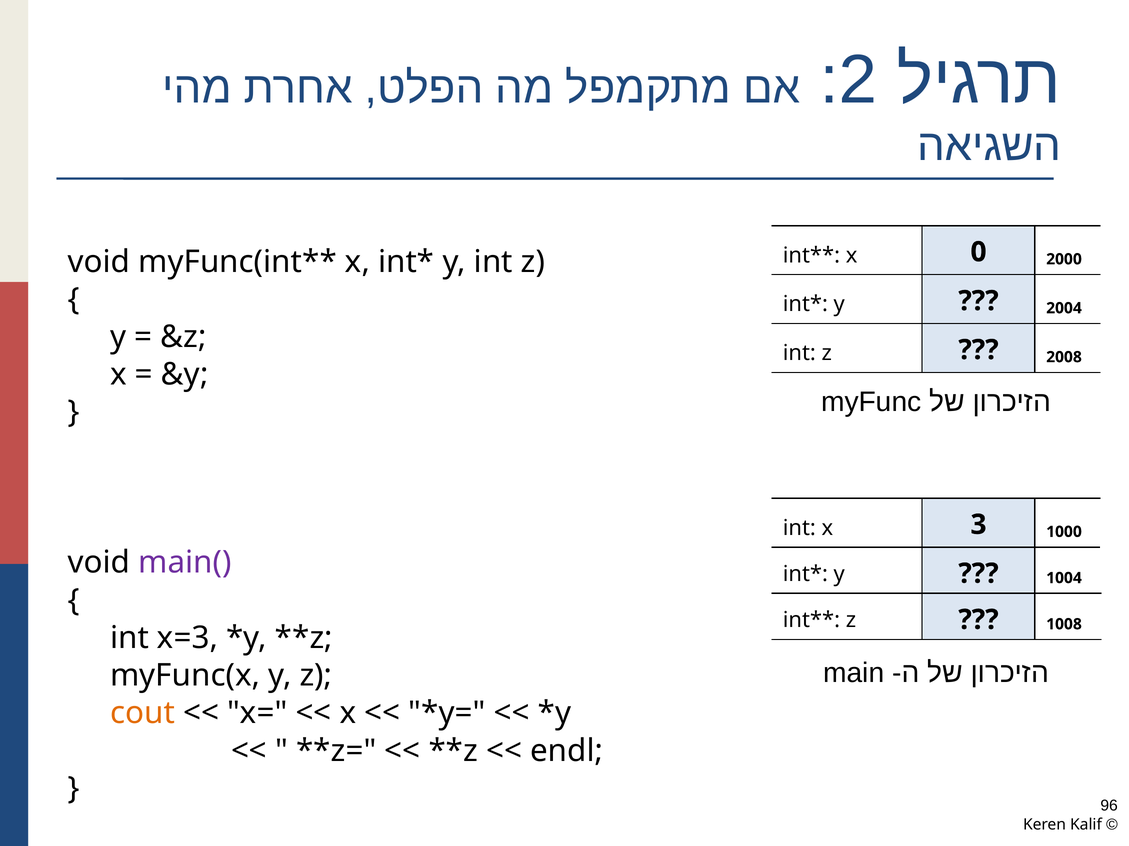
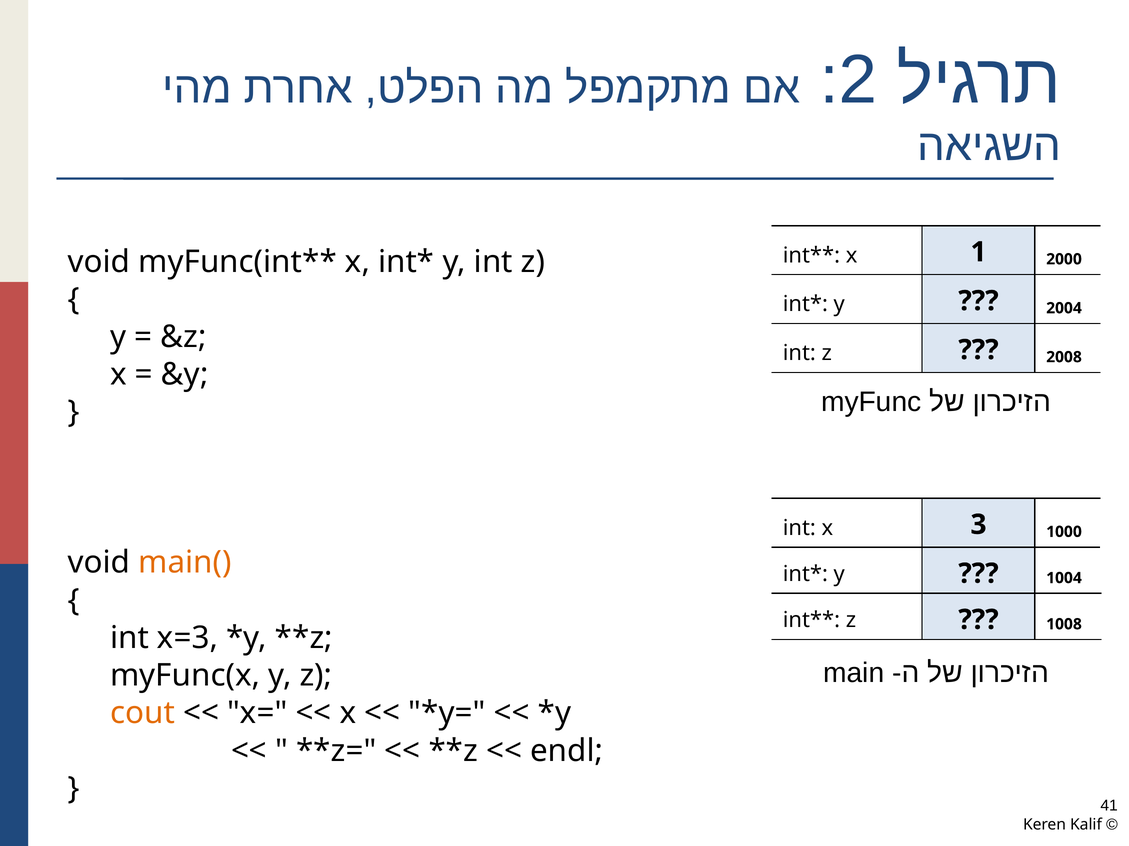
0: 0 -> 1
main( colour: purple -> orange
96: 96 -> 41
